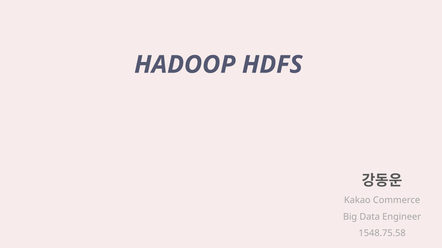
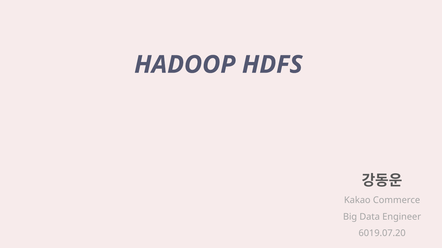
1548.75.58: 1548.75.58 -> 6019.07.20
